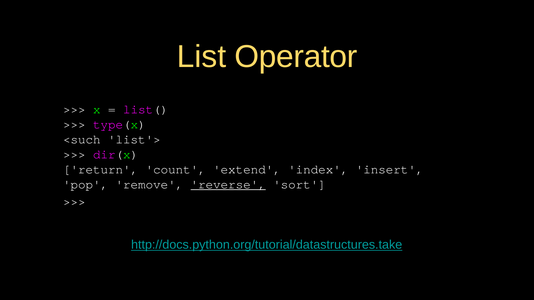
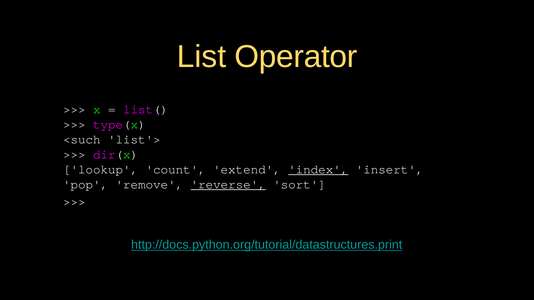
return: return -> lookup
index underline: none -> present
http://docs.python.org/tutorial/datastructures.take: http://docs.python.org/tutorial/datastructures.take -> http://docs.python.org/tutorial/datastructures.print
